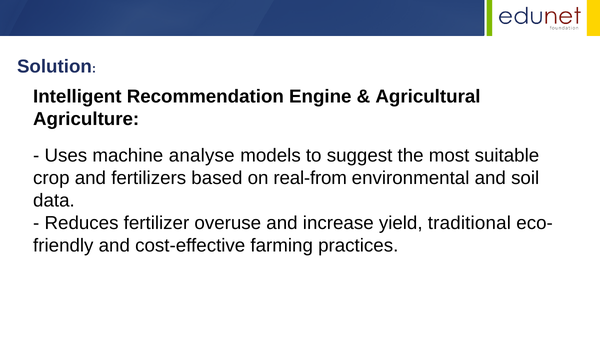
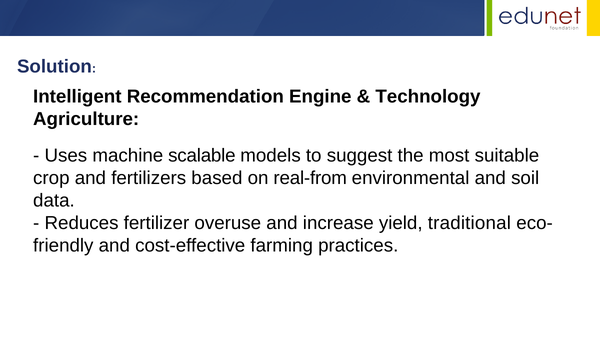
Agricultural: Agricultural -> Technology
analyse: analyse -> scalable
